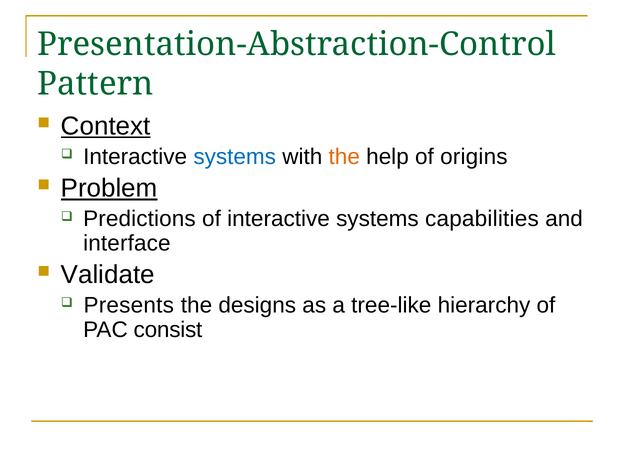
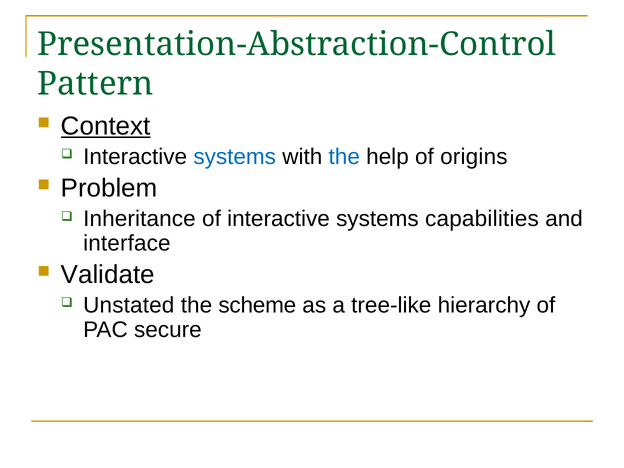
the at (344, 157) colour: orange -> blue
Problem underline: present -> none
Predictions: Predictions -> Inheritance
Presents: Presents -> Unstated
designs: designs -> scheme
consist: consist -> secure
